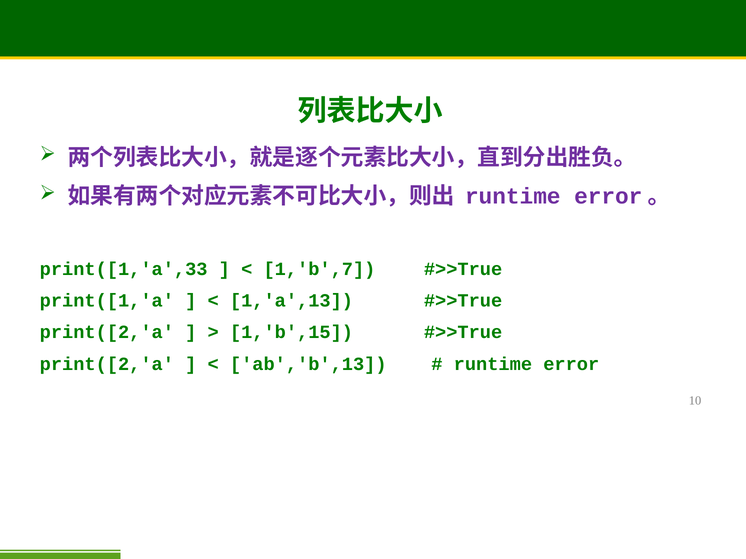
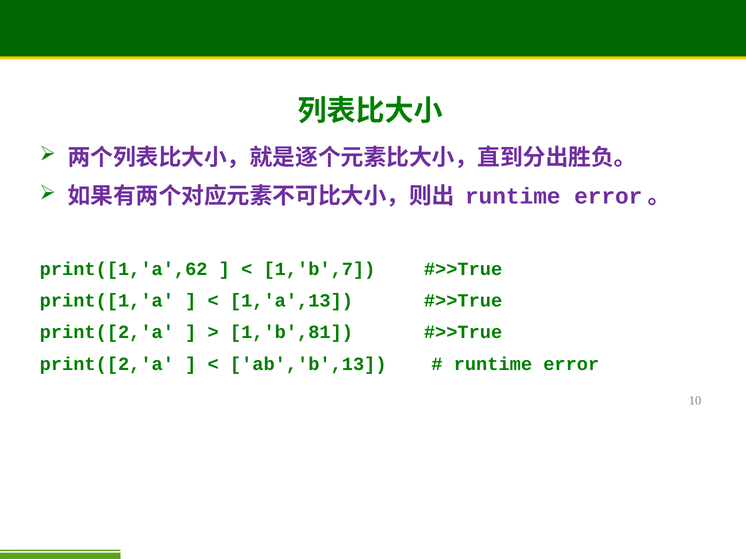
print([1,'a',33: print([1,'a',33 -> print([1,'a',62
1,'b',15: 1,'b',15 -> 1,'b',81
